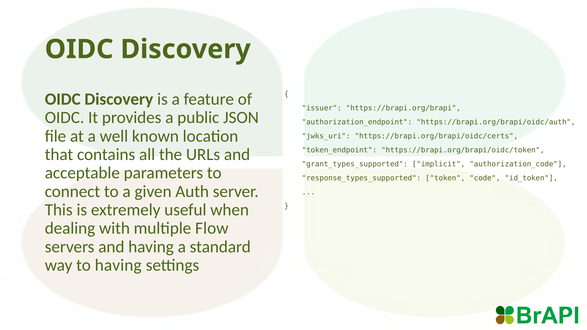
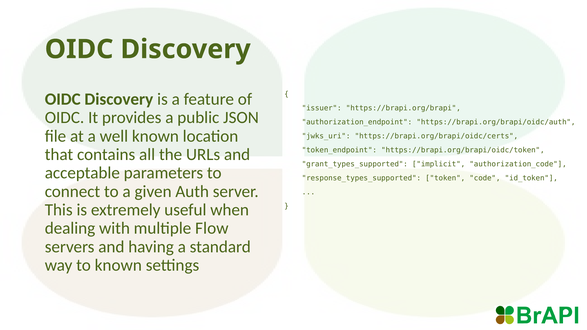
to having: having -> known
